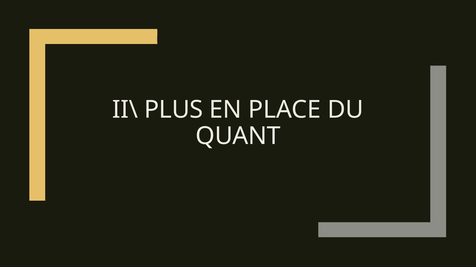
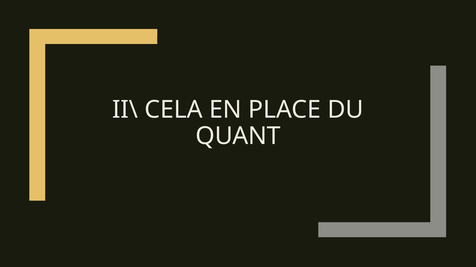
PLUS: PLUS -> CELA
